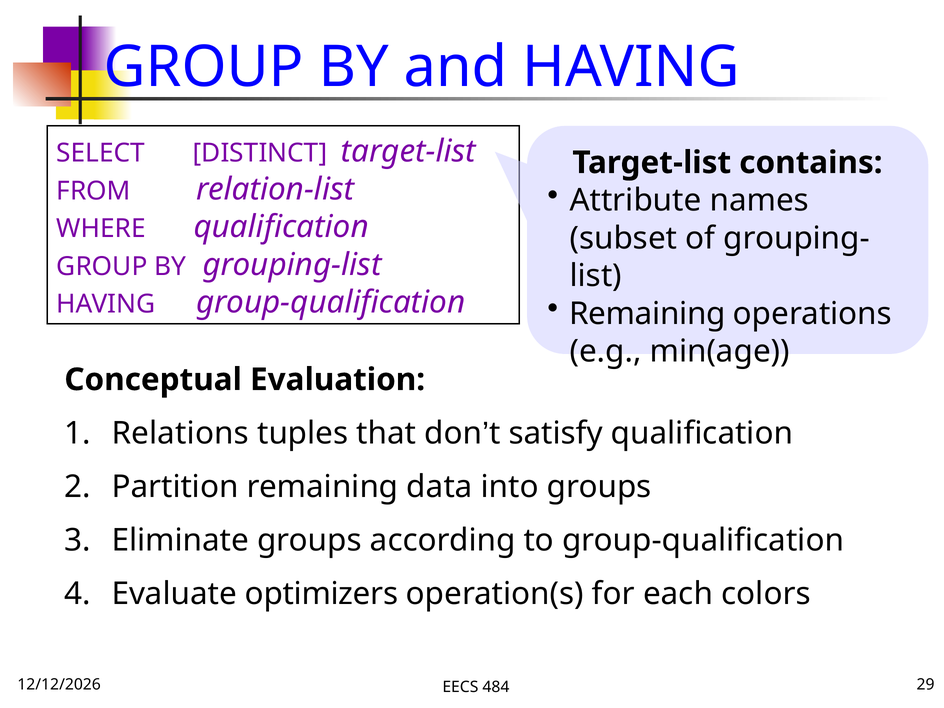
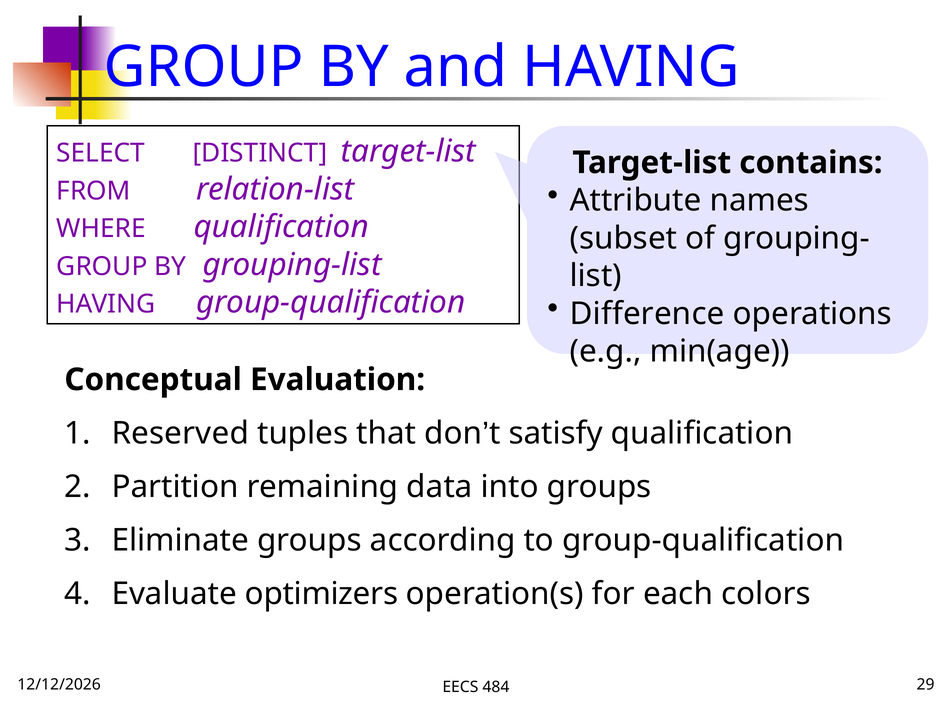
Remaining at (647, 314): Remaining -> Difference
Relations: Relations -> Reserved
